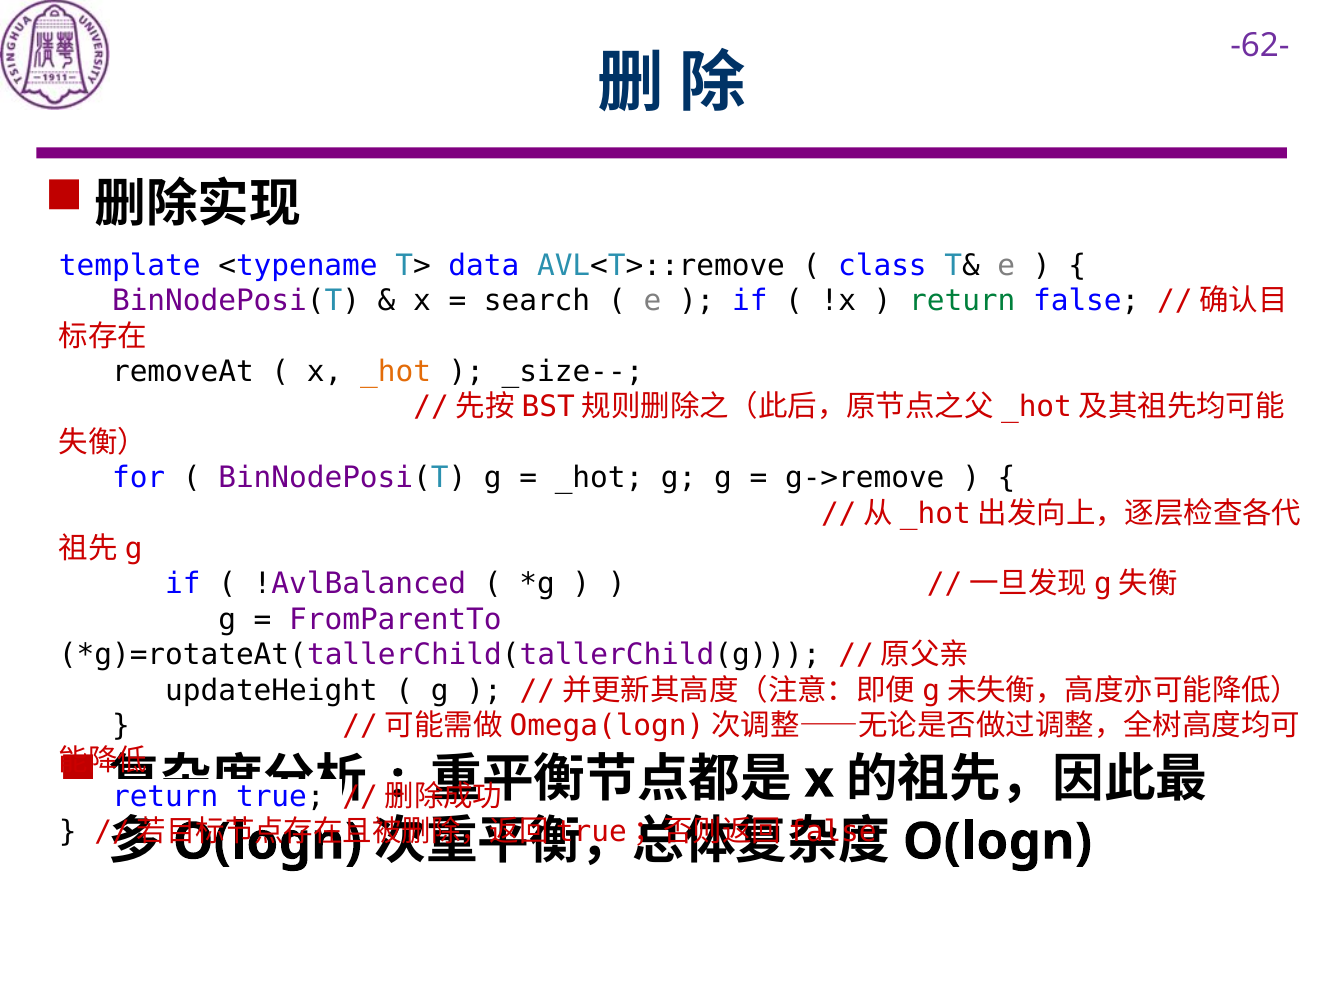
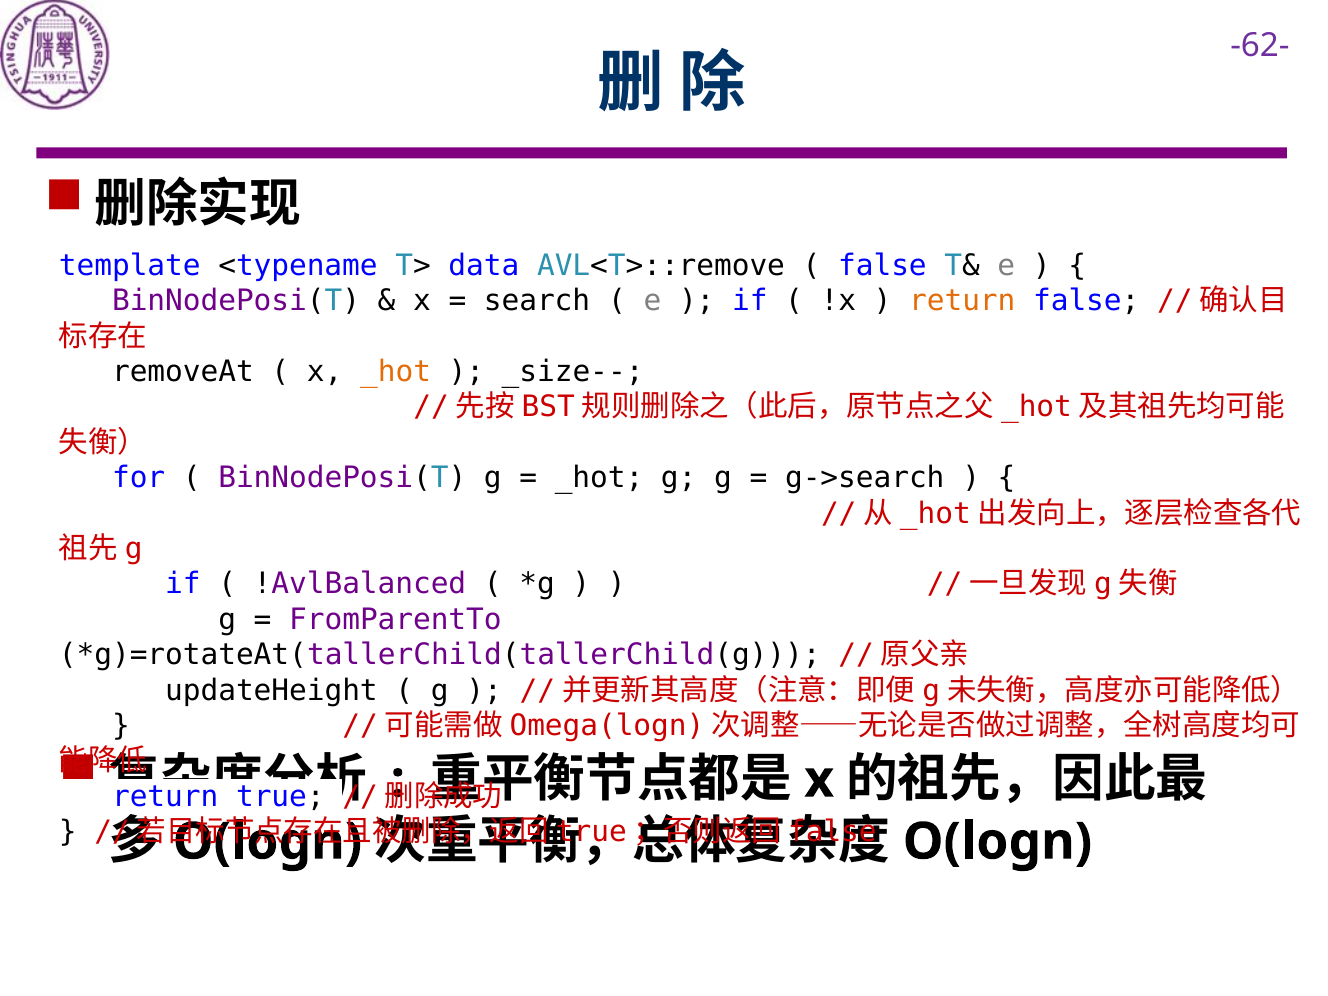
class at (882, 266): class -> false
return at (962, 301) colour: green -> orange
g->remove: g->remove -> g->search
